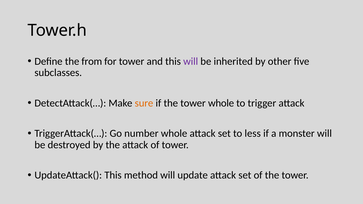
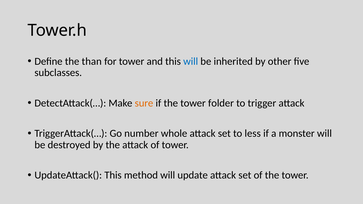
from: from -> than
will at (191, 61) colour: purple -> blue
tower whole: whole -> folder
